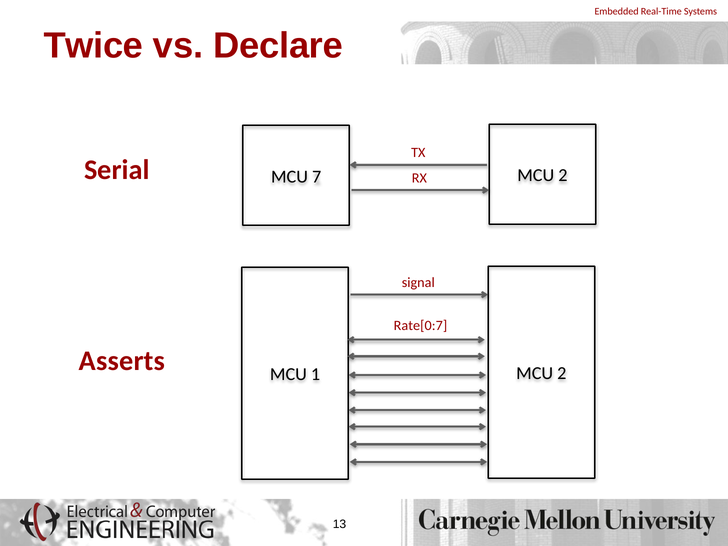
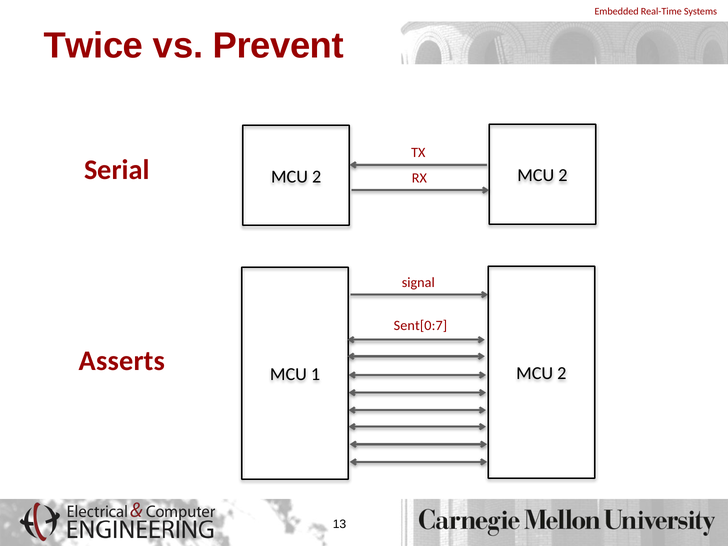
Declare: Declare -> Prevent
7 at (317, 177): 7 -> 2
Rate[0:7: Rate[0:7 -> Sent[0:7
